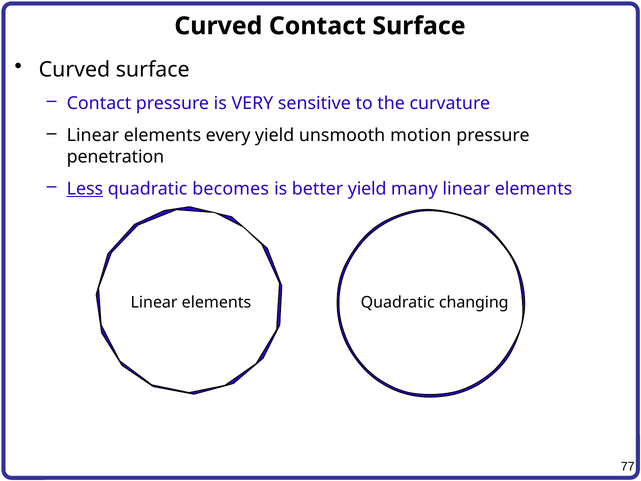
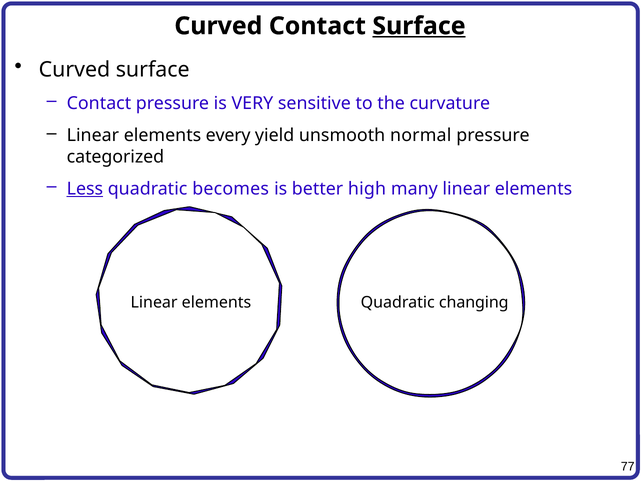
Surface at (419, 26) underline: none -> present
motion: motion -> normal
penetration: penetration -> categorized
better yield: yield -> high
